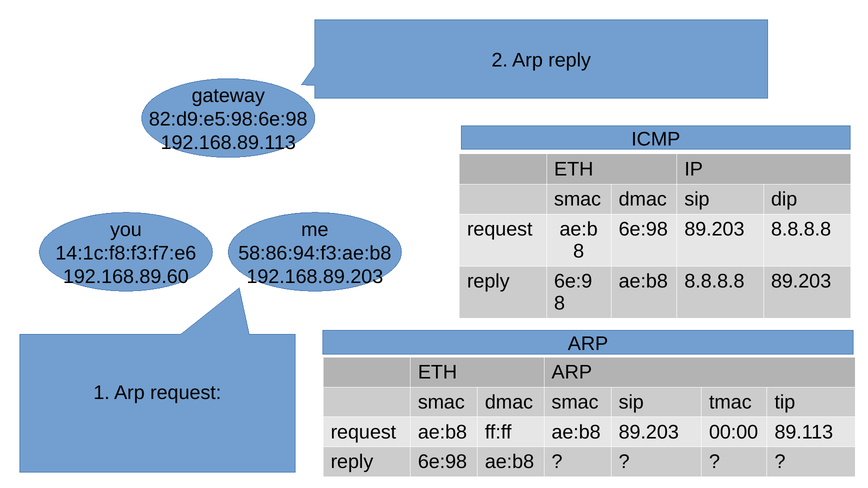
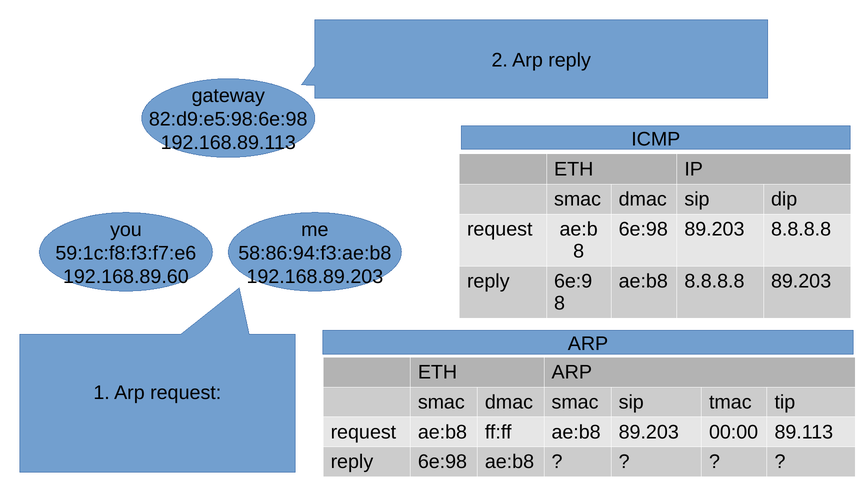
14:1c:f8:f3:f7:e6: 14:1c:f8:f3:f7:e6 -> 59:1c:f8:f3:f7:e6
